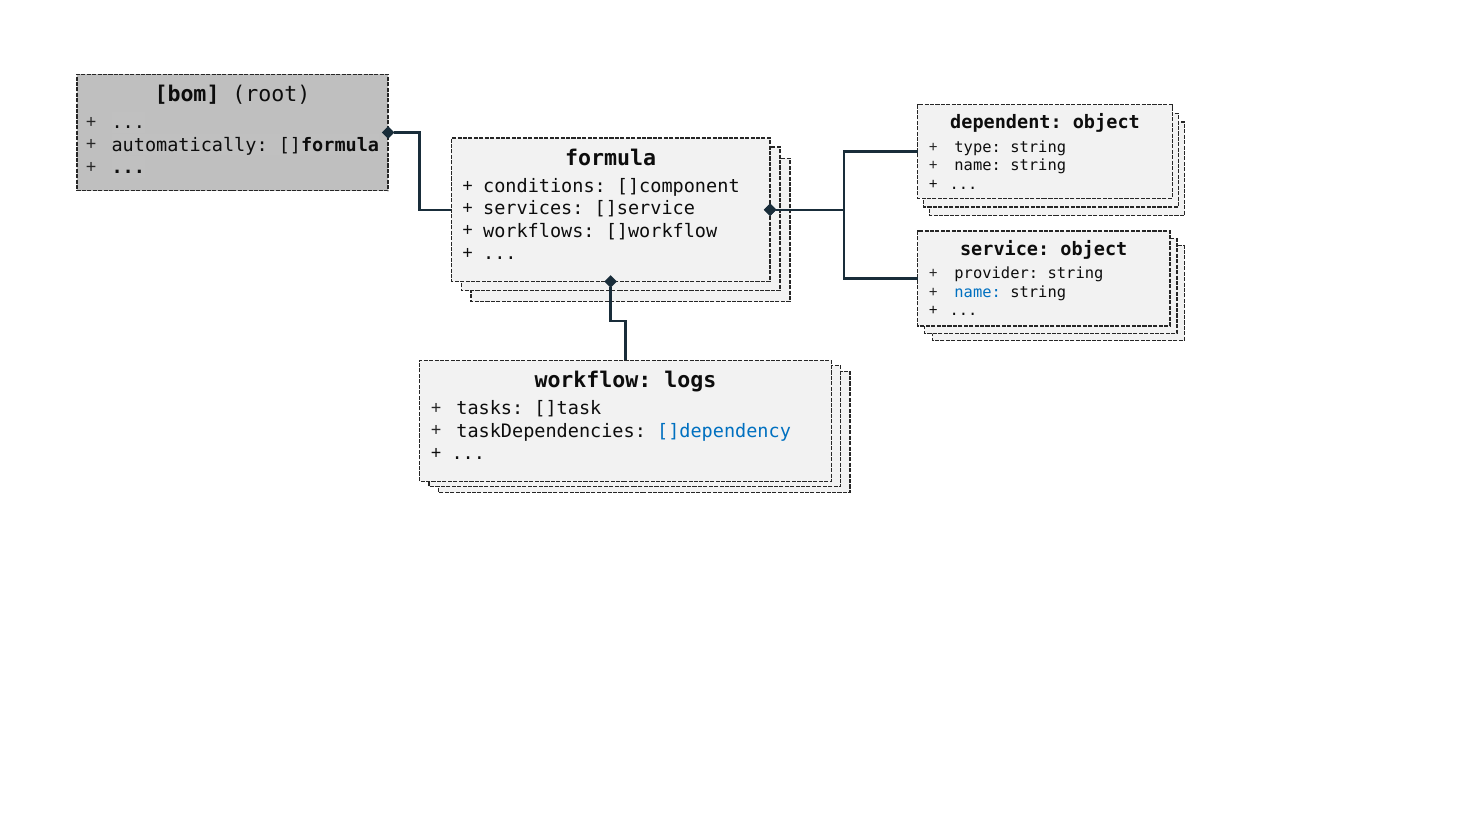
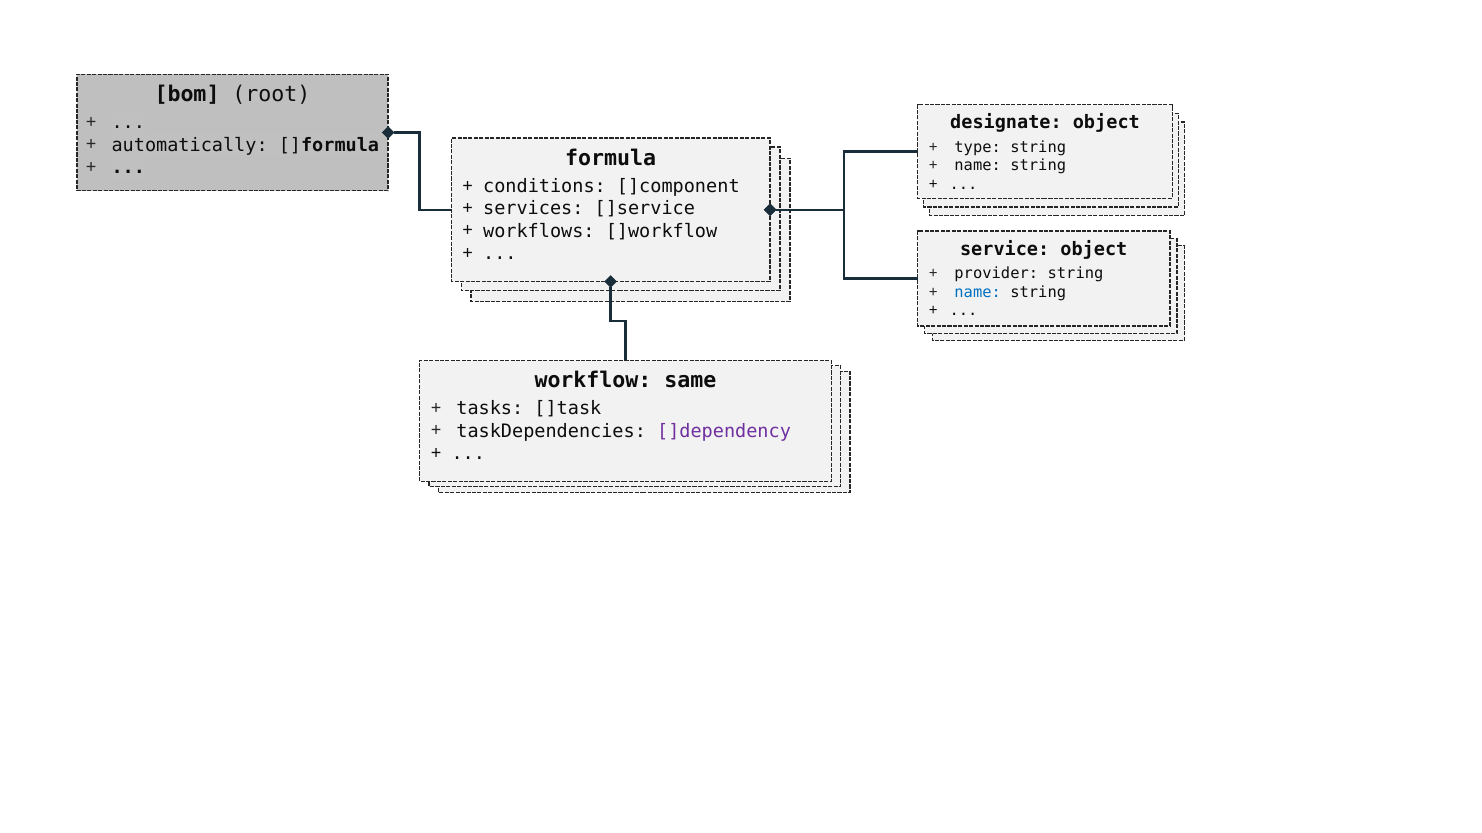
dependent: dependent -> designate
logs: logs -> same
]dependency colour: blue -> purple
